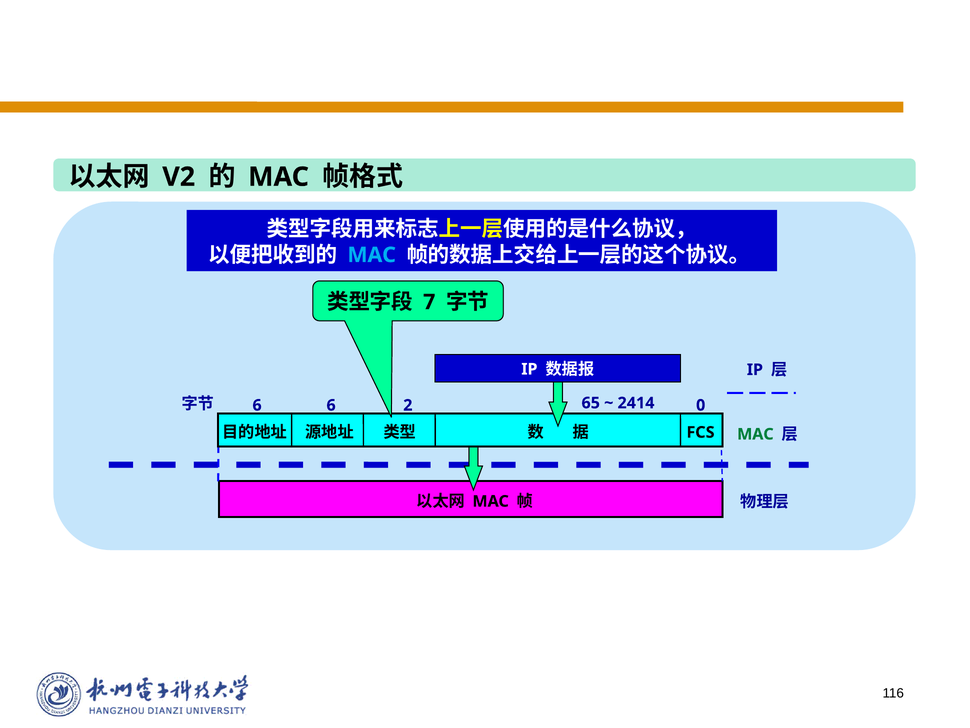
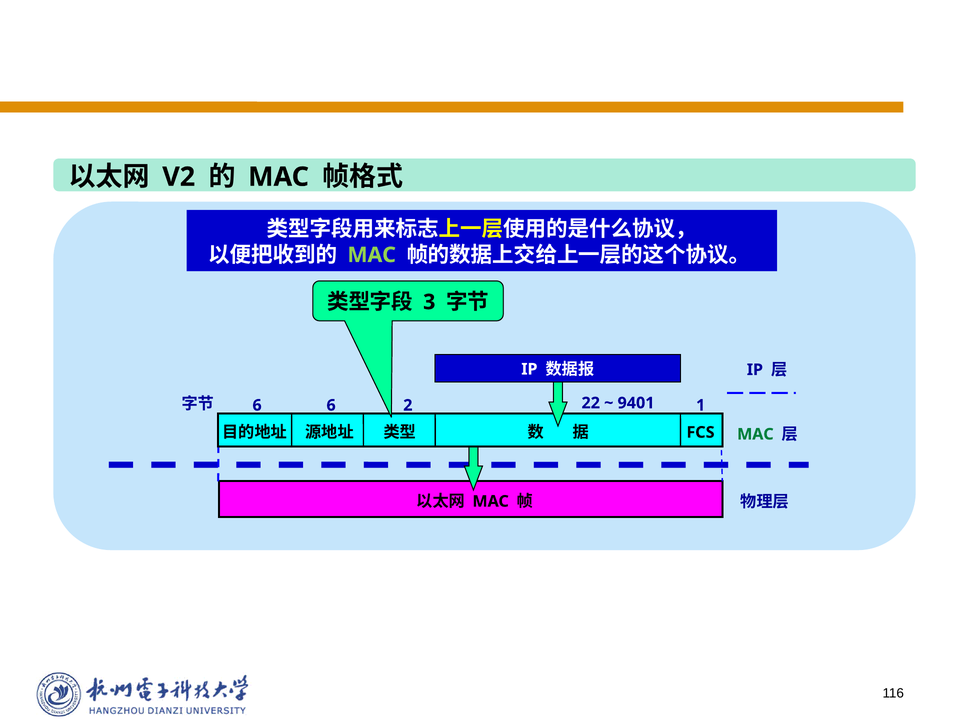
MAC at (372, 255) colour: light blue -> light green
7: 7 -> 3
65: 65 -> 22
2414: 2414 -> 9401
0: 0 -> 1
